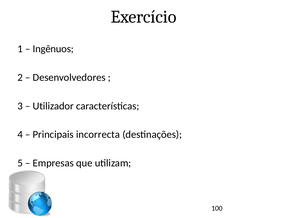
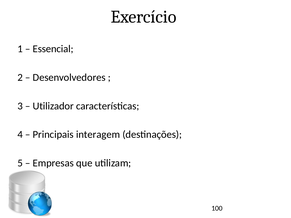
Ingênuos: Ingênuos -> Essencial
incorrecta: incorrecta -> interagem
